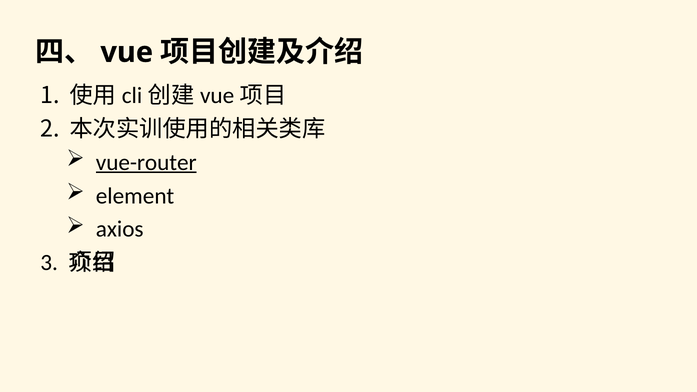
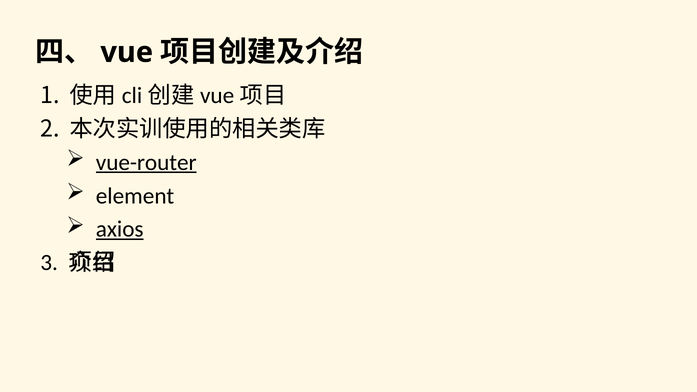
axios underline: none -> present
